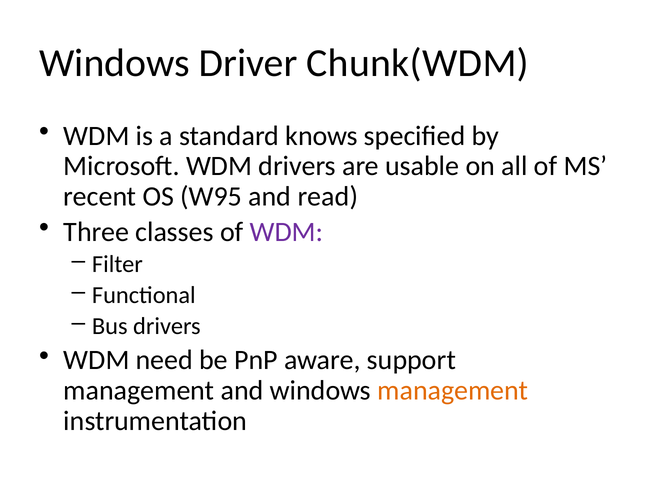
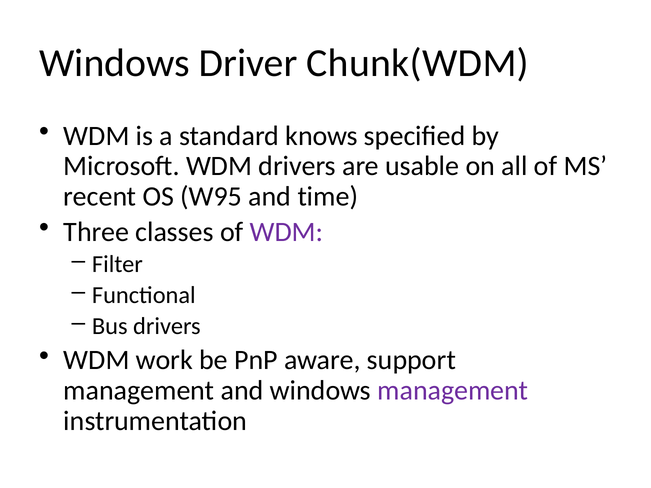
read: read -> time
need: need -> work
management at (453, 391) colour: orange -> purple
